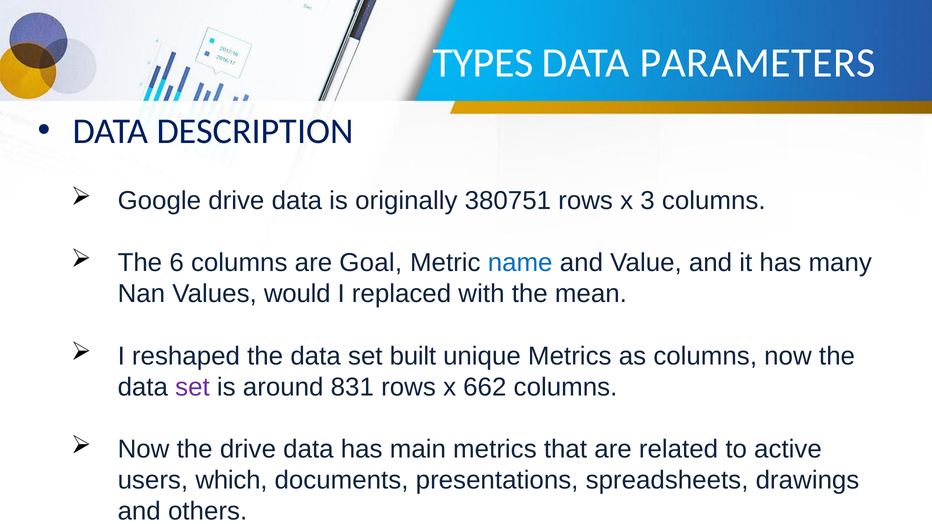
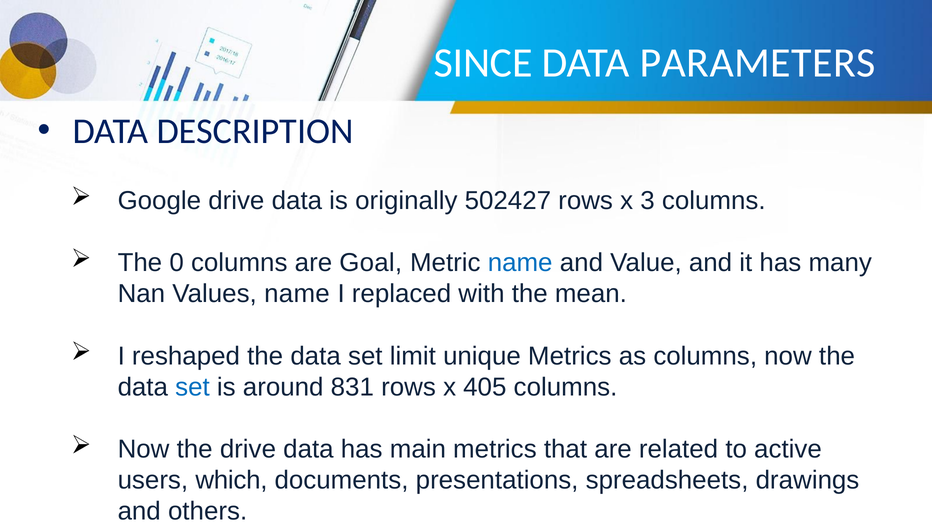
TYPES: TYPES -> SINCE
380751: 380751 -> 502427
6: 6 -> 0
Values would: would -> name
built: built -> limit
set at (192, 387) colour: purple -> blue
662: 662 -> 405
